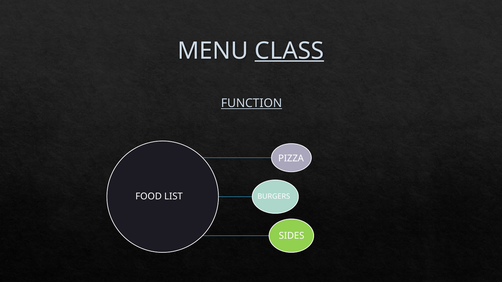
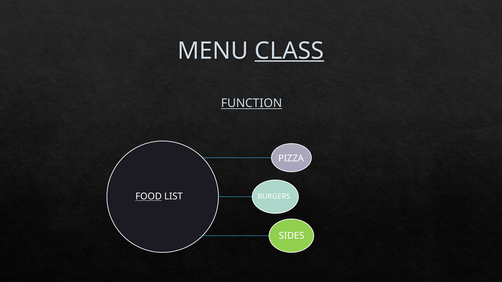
FOOD underline: none -> present
